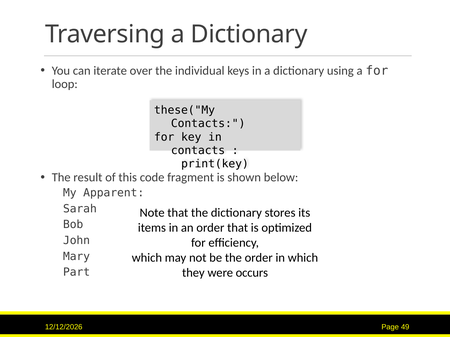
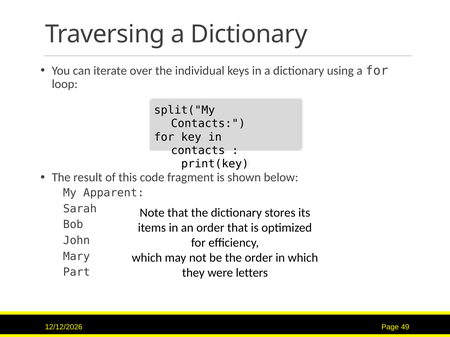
these("My: these("My -> split("My
occurs: occurs -> letters
